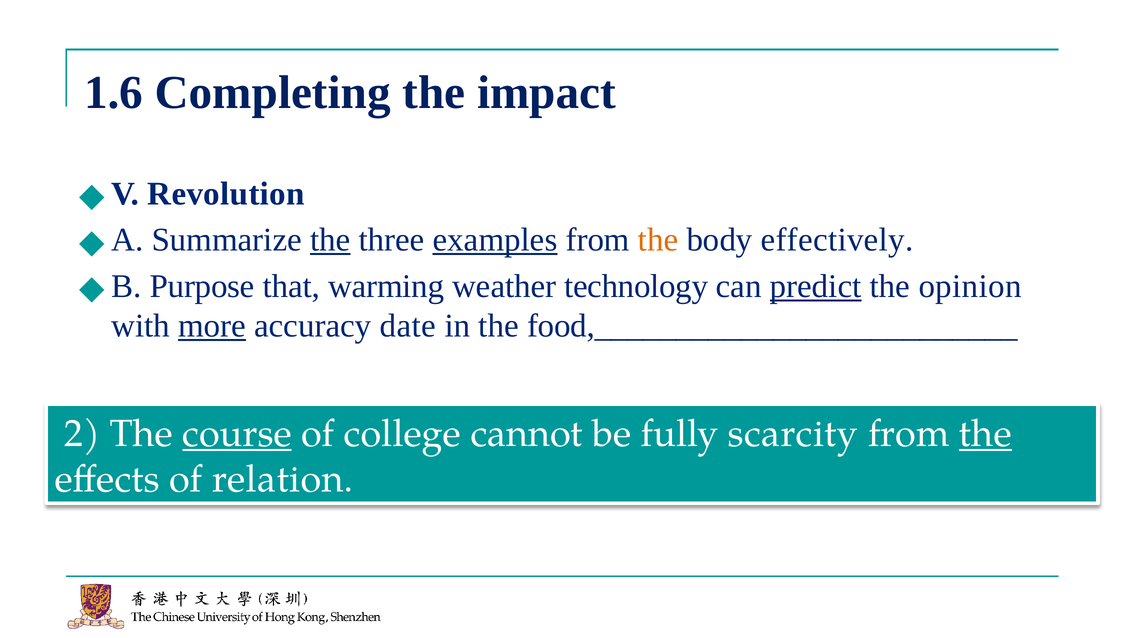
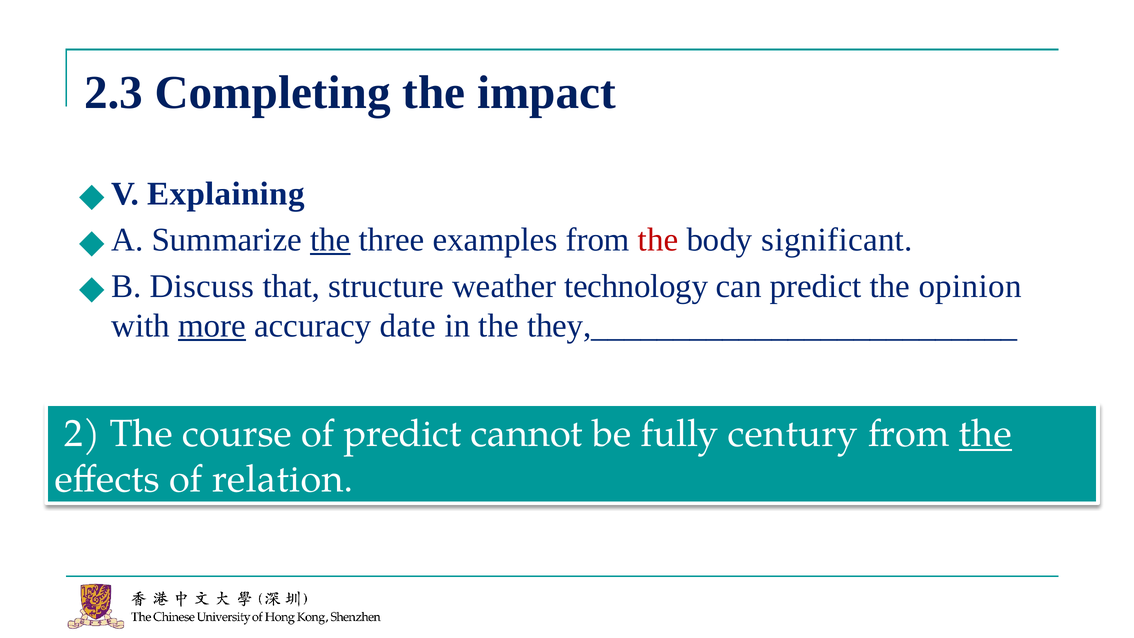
1.6: 1.6 -> 2.3
Revolution: Revolution -> Explaining
examples underline: present -> none
the at (658, 240) colour: orange -> red
effectively: effectively -> significant
Purpose: Purpose -> Discuss
warming: warming -> structure
predict at (816, 286) underline: present -> none
food,__________________________: food,__________________________ -> they,__________________________
course underline: present -> none
of college: college -> predict
scarcity: scarcity -> century
